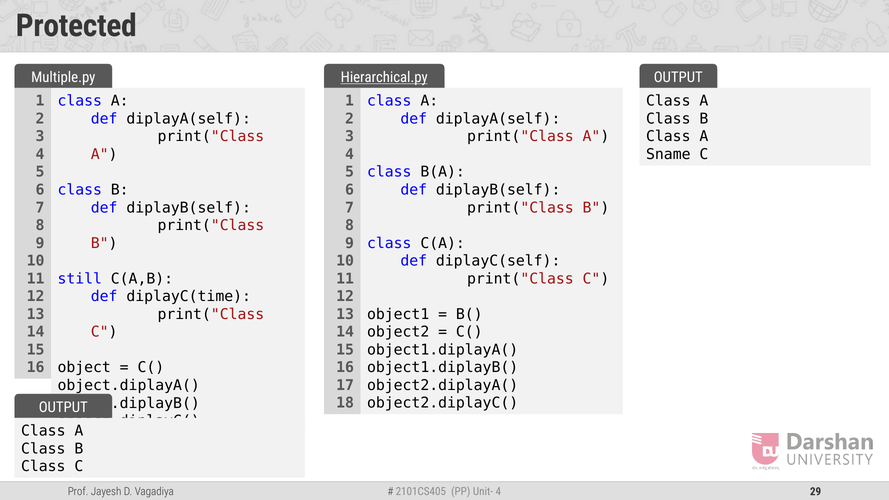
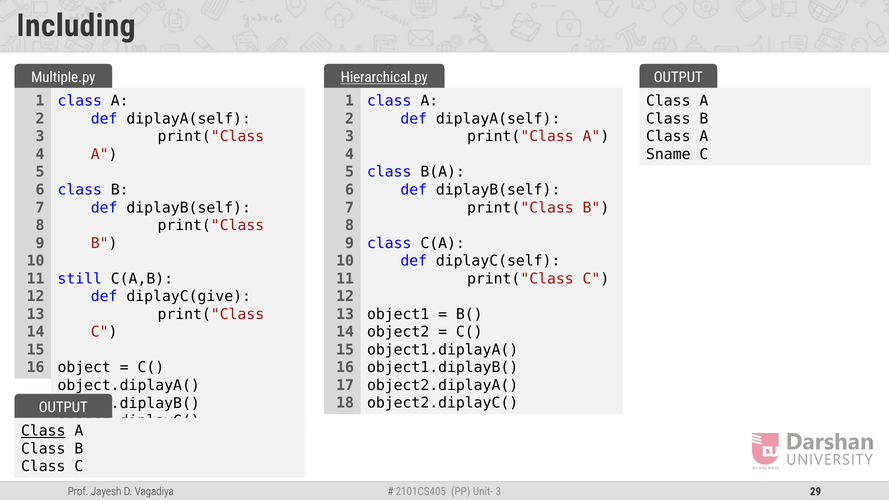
Protected: Protected -> Including
diplayC(time: diplayC(time -> diplayC(give
Class at (43, 431) underline: none -> present
4 at (498, 492): 4 -> 3
